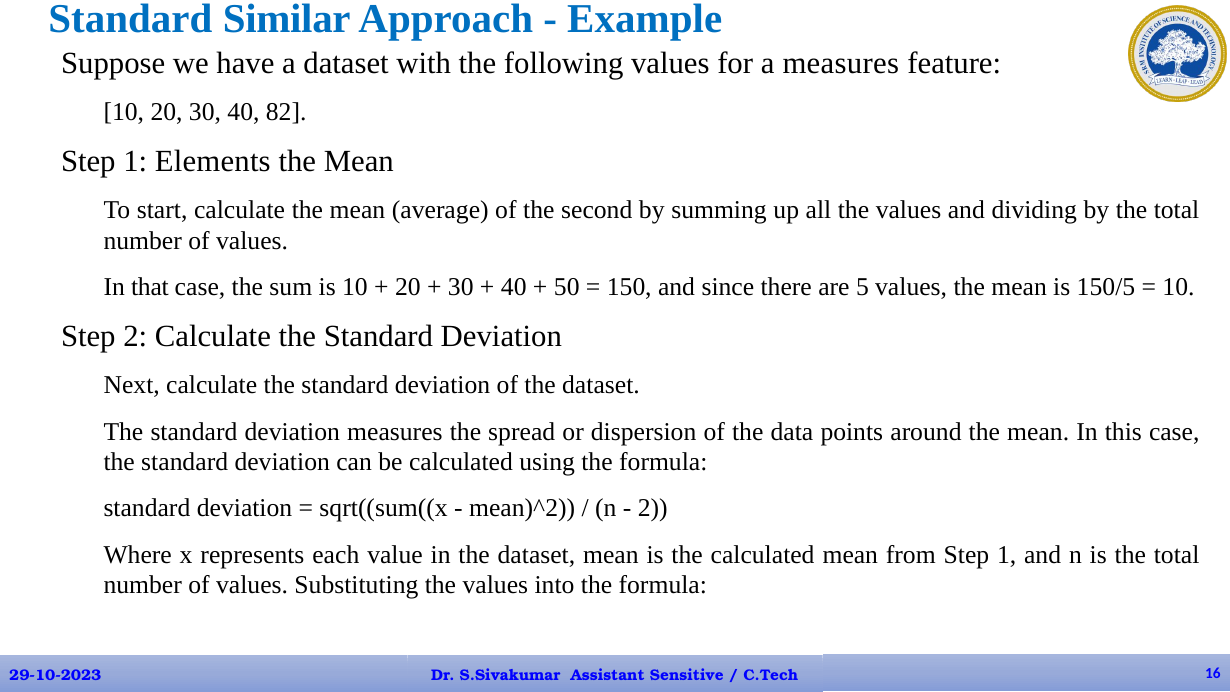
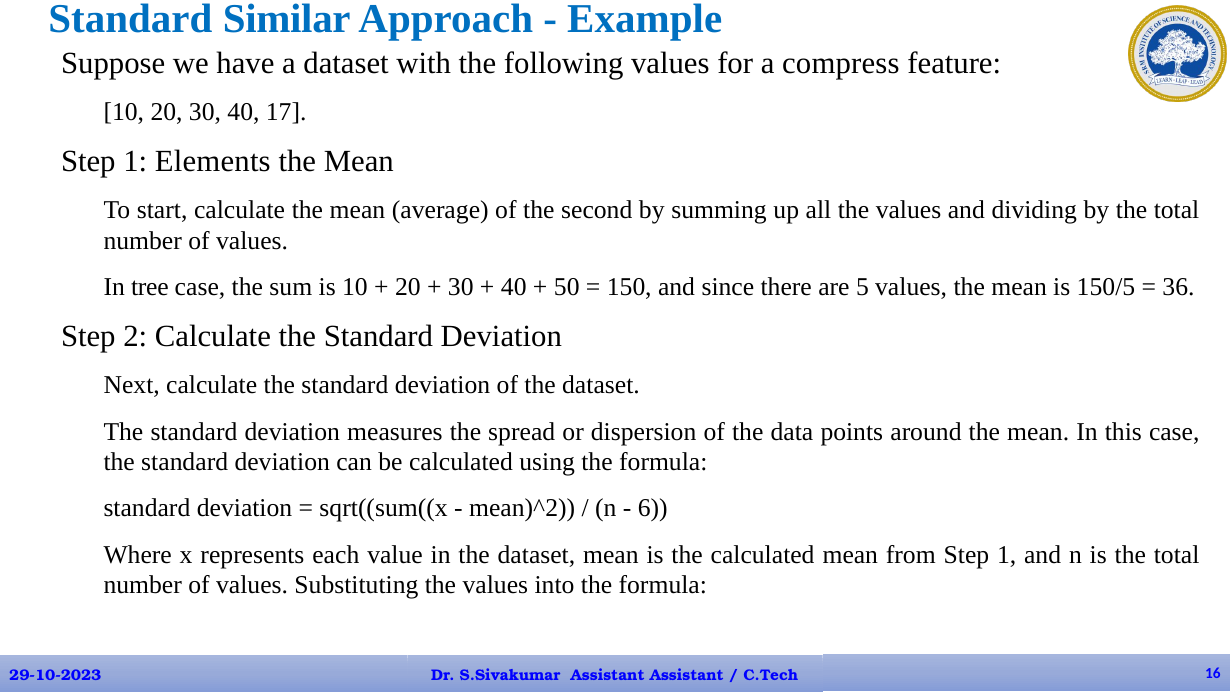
a measures: measures -> compress
82: 82 -> 17
that: that -> tree
10 at (1178, 287): 10 -> 36
2 at (653, 508): 2 -> 6
Assistant Sensitive: Sensitive -> Assistant
